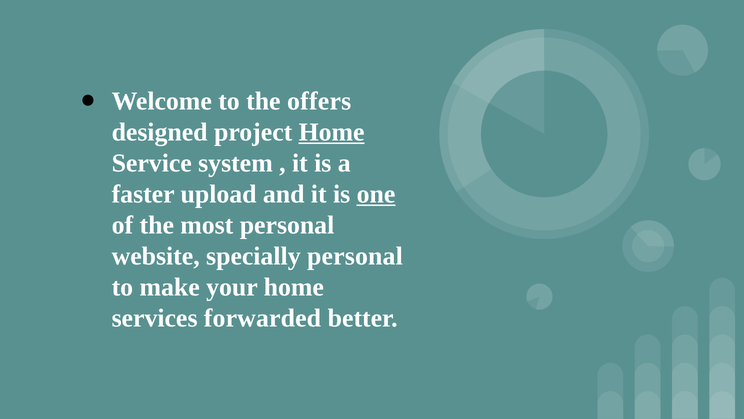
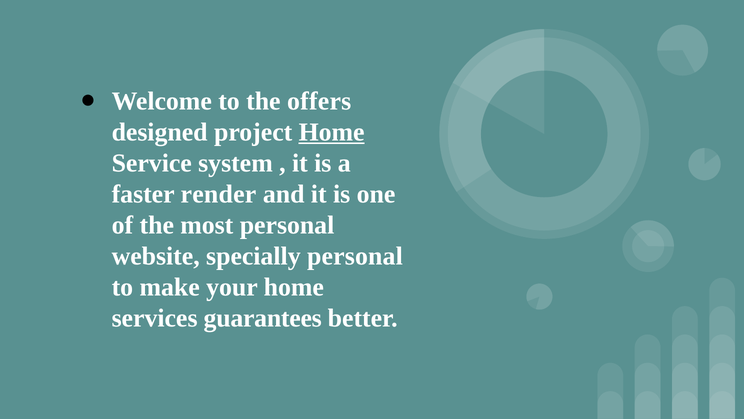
upload: upload -> render
one underline: present -> none
forwarded: forwarded -> guarantees
